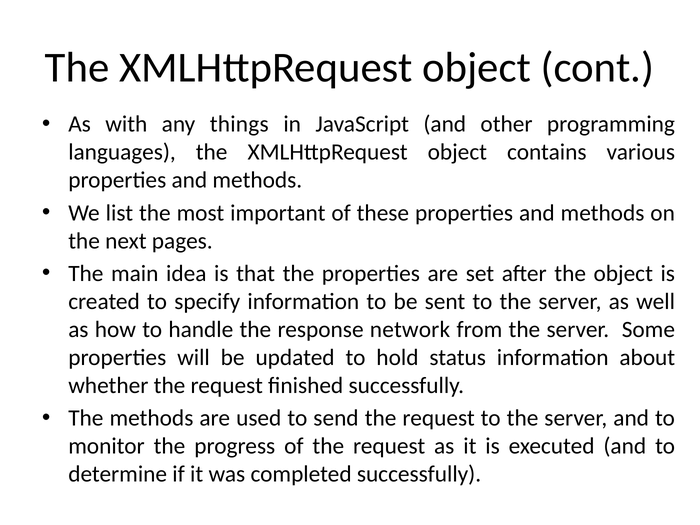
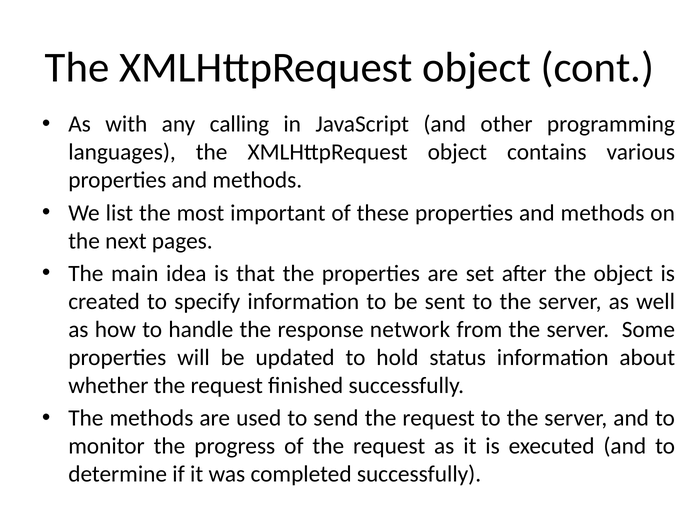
things: things -> calling
